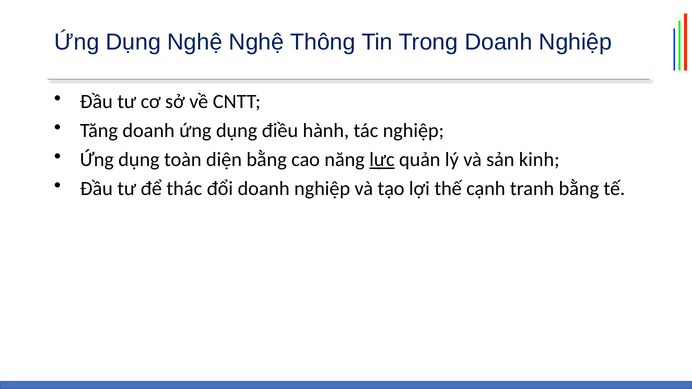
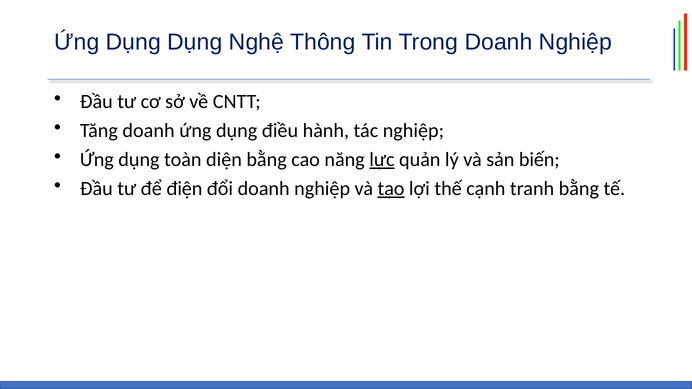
Dụng Nghệ: Nghệ -> Dụng
kinh: kinh -> biến
thác: thác -> điện
tạo underline: none -> present
